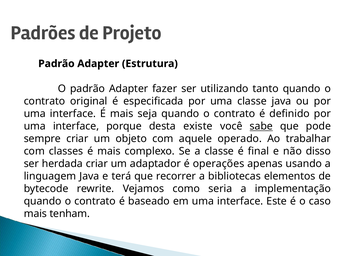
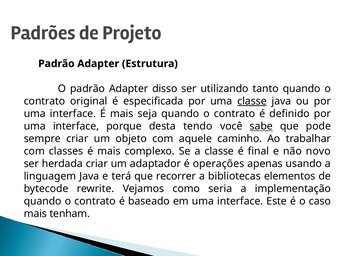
fazer: fazer -> disso
classe at (252, 101) underline: none -> present
existe: existe -> tendo
operado: operado -> caminho
disso: disso -> novo
